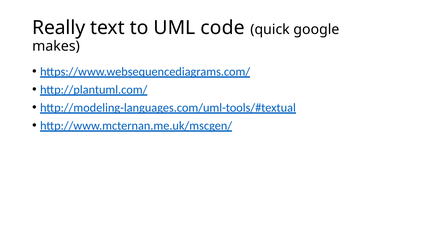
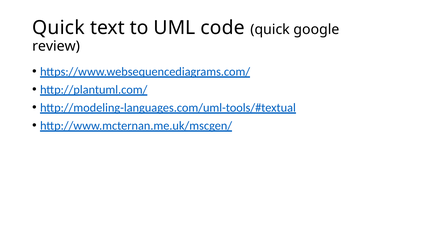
Really at (59, 28): Really -> Quick
makes: makes -> review
